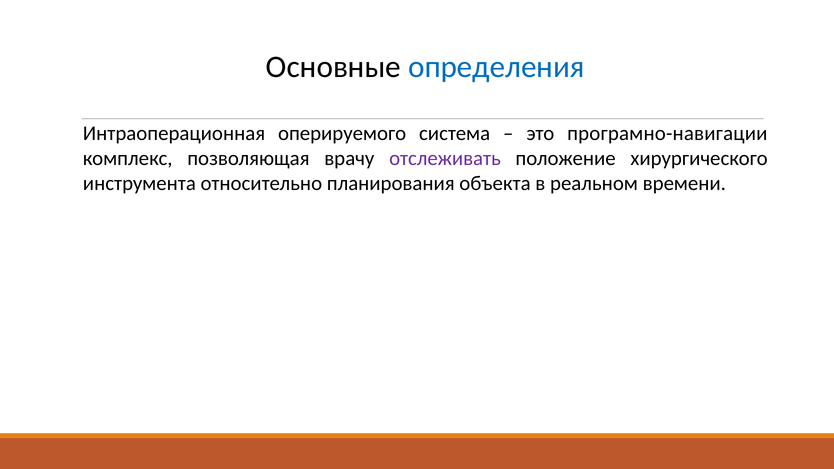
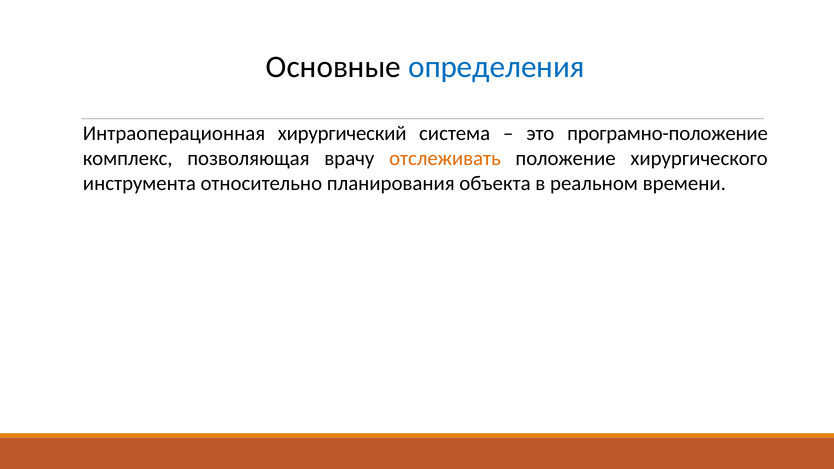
оперируемого: оперируемого -> хирургический
програмно-навигации: програмно-навигации -> програмно-положение
отслеживать colour: purple -> orange
